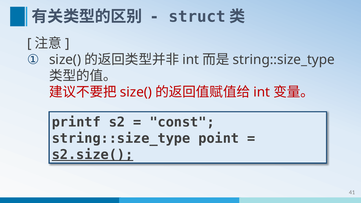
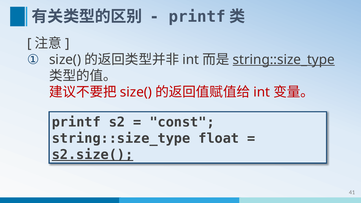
struct at (197, 17): struct -> printf
string::size_type at (284, 60) underline: none -> present
point: point -> float
